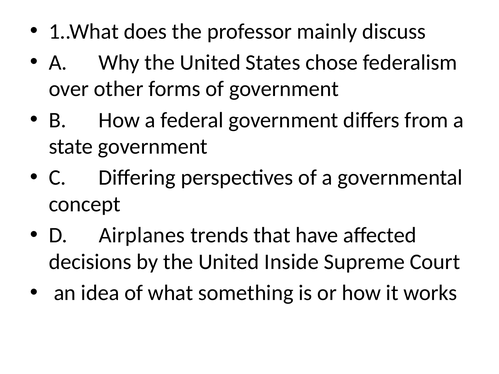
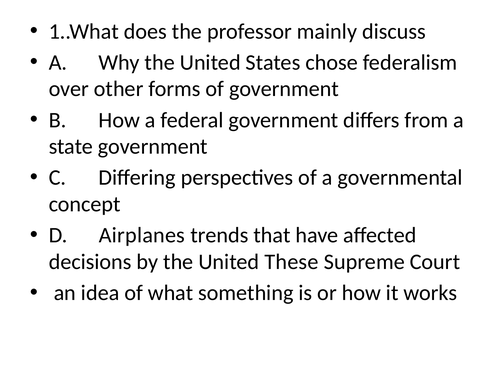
Inside: Inside -> These
